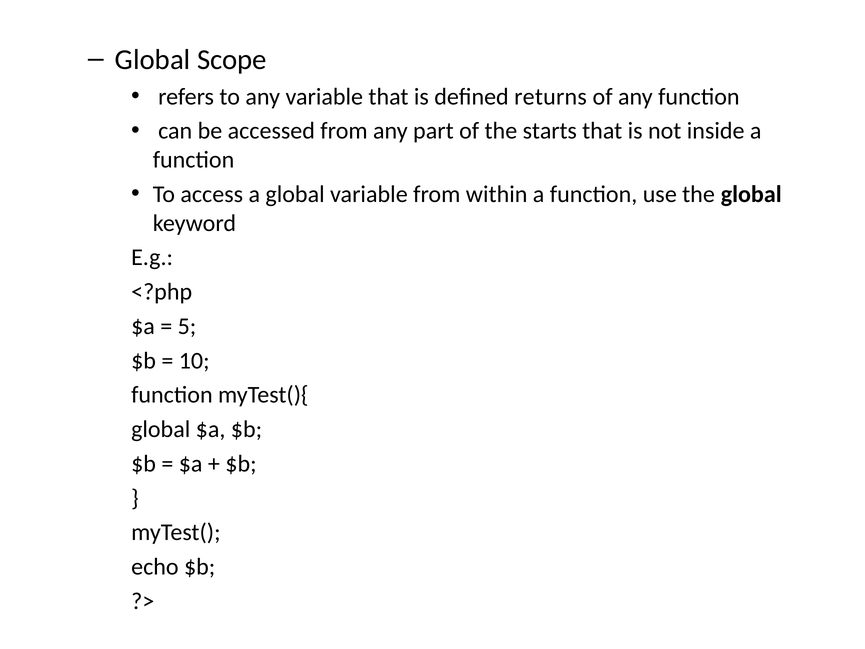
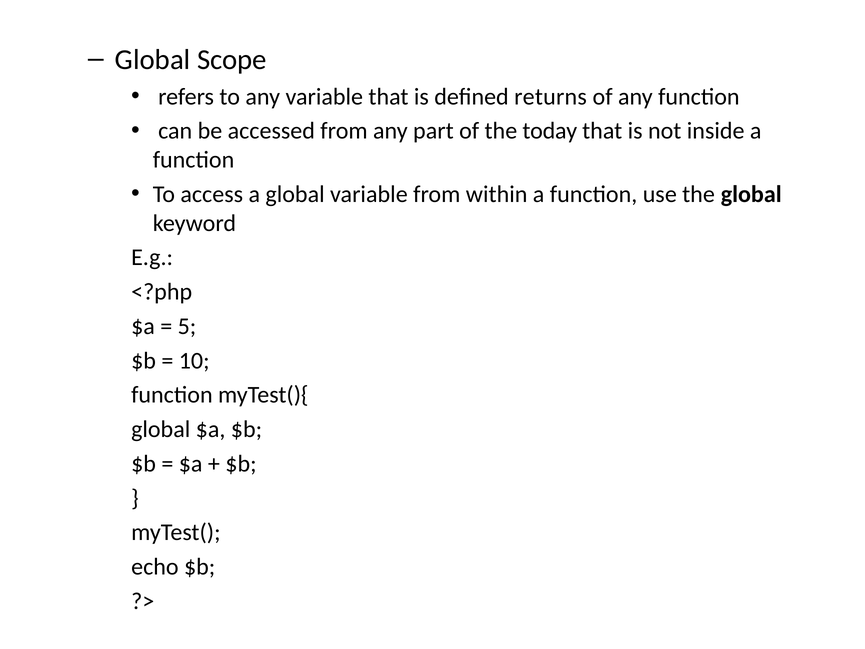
starts: starts -> today
